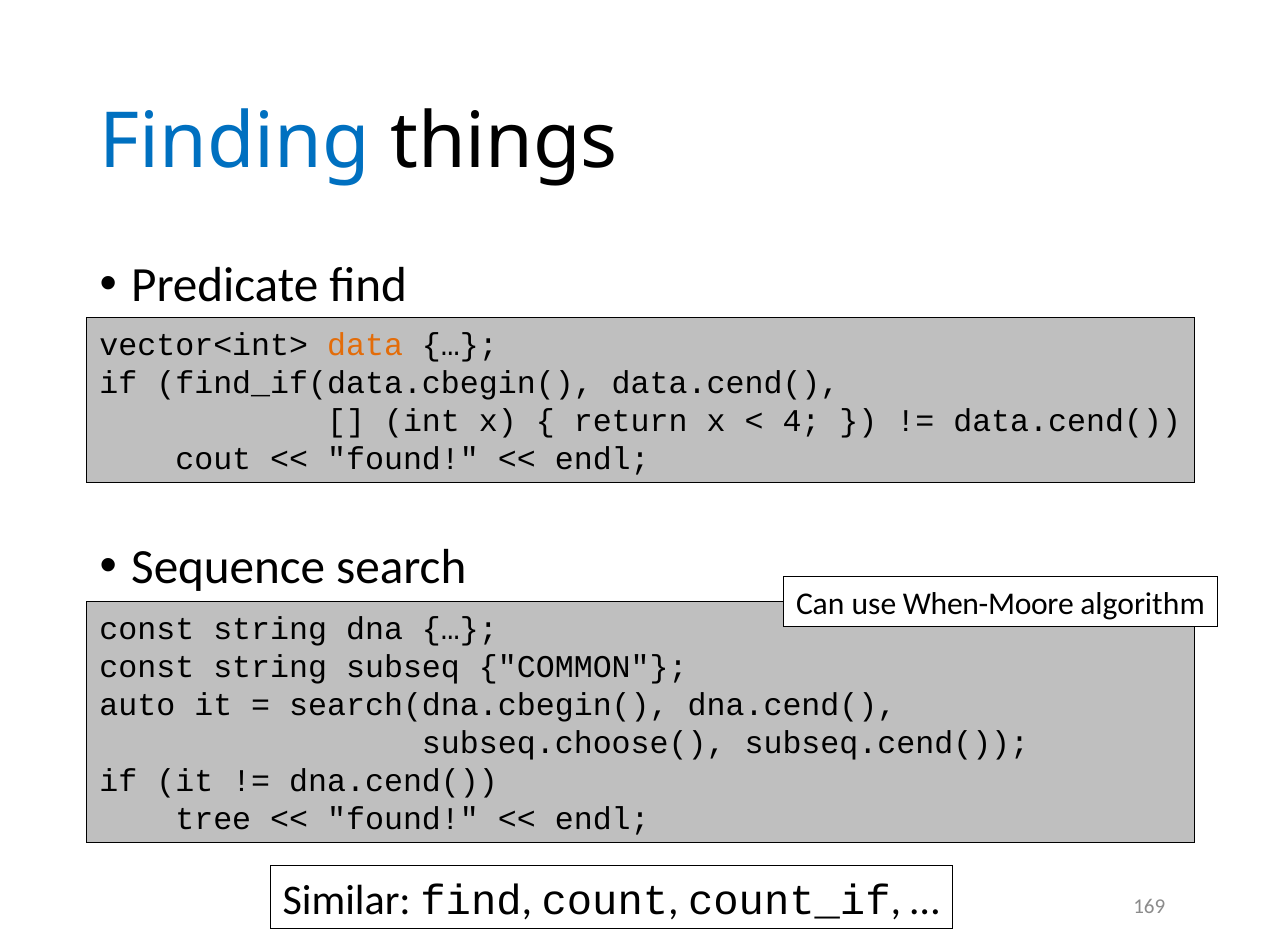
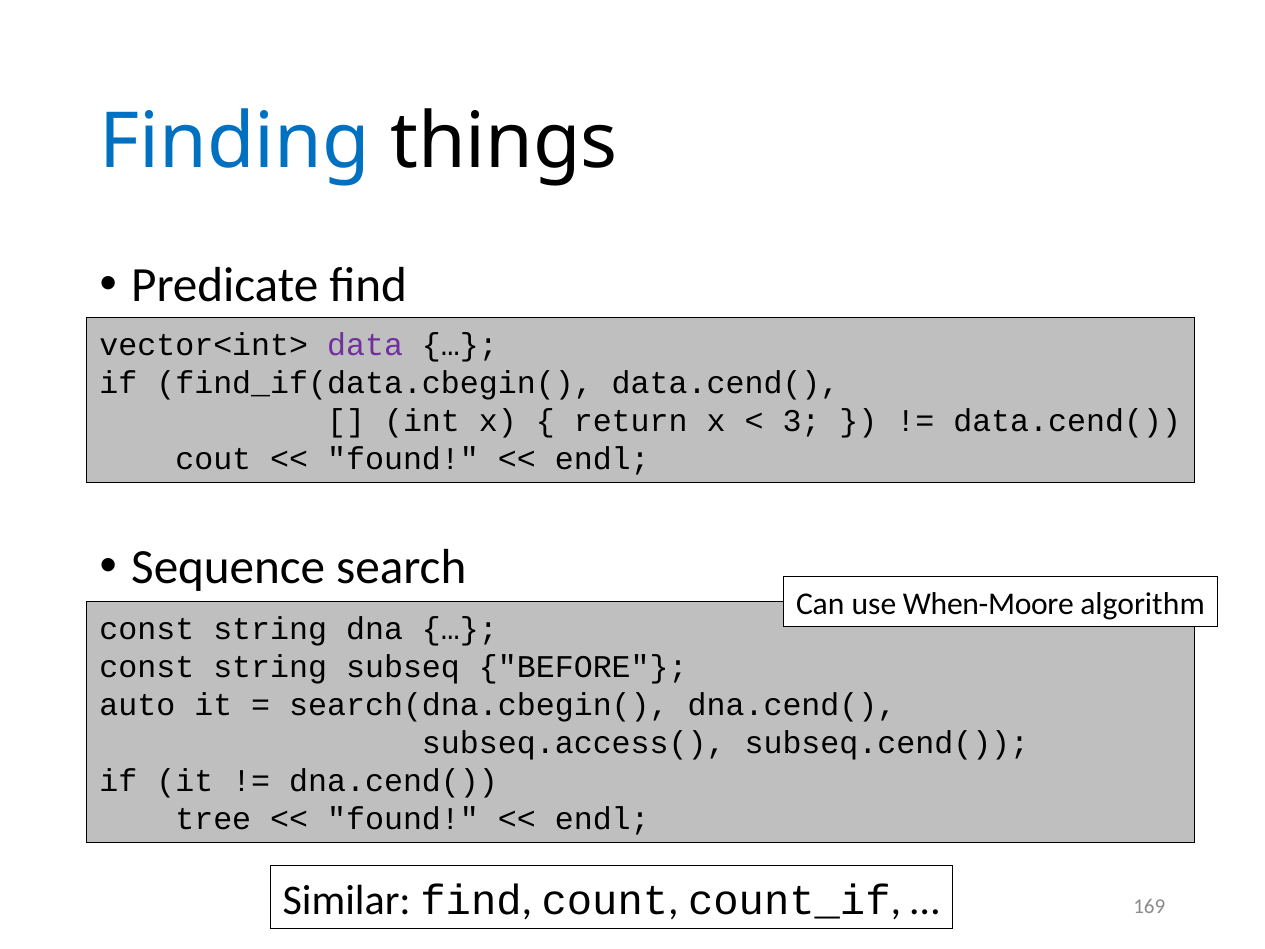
data colour: orange -> purple
4: 4 -> 3
COMMON: COMMON -> BEFORE
subseq.choose(: subseq.choose( -> subseq.access(
